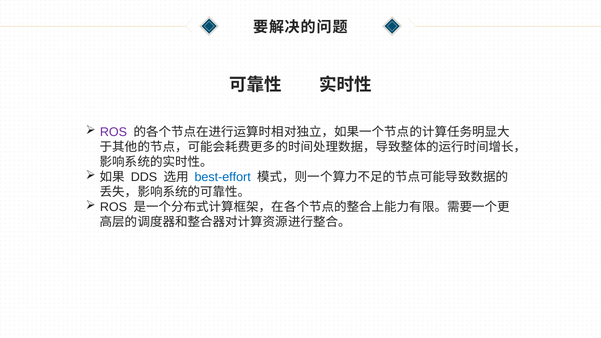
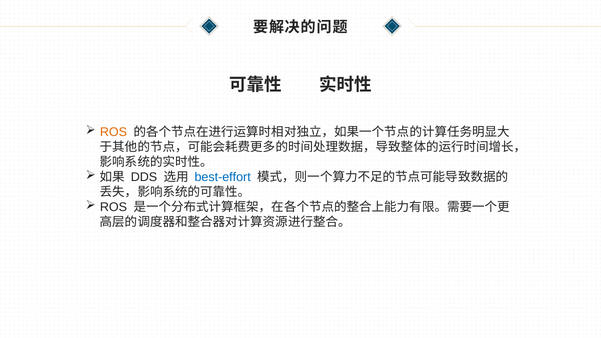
ROS at (113, 132) colour: purple -> orange
